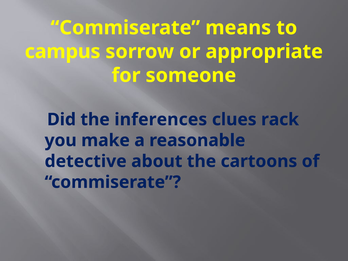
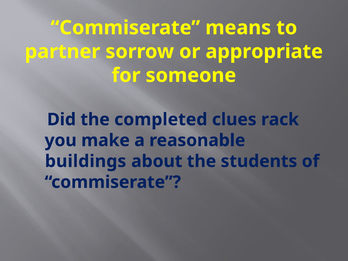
campus: campus -> partner
inferences: inferences -> completed
detective: detective -> buildings
cartoons: cartoons -> students
